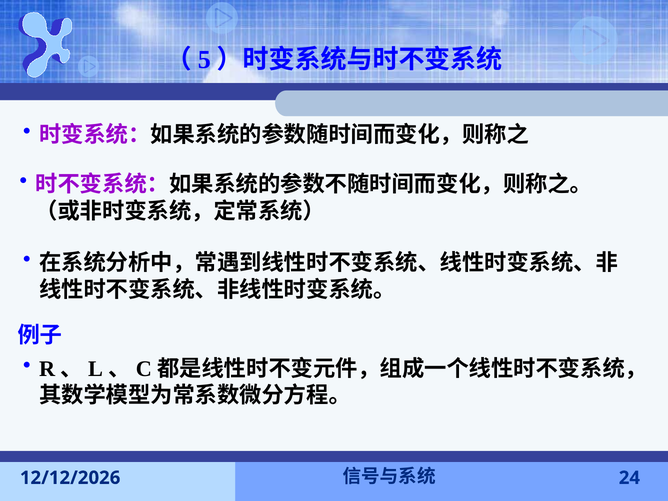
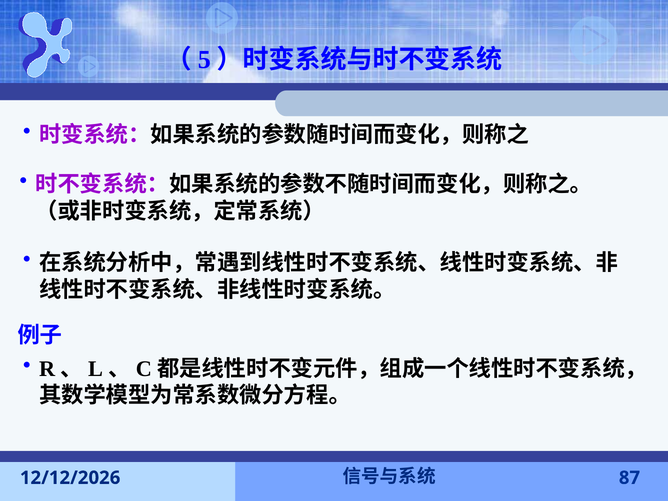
24: 24 -> 87
